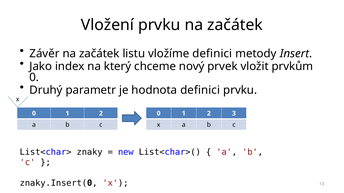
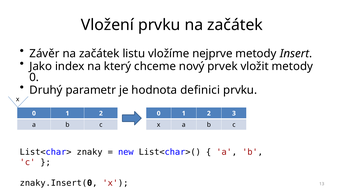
vložíme definici: definici -> nejprve
vložit prvkům: prvkům -> metody
